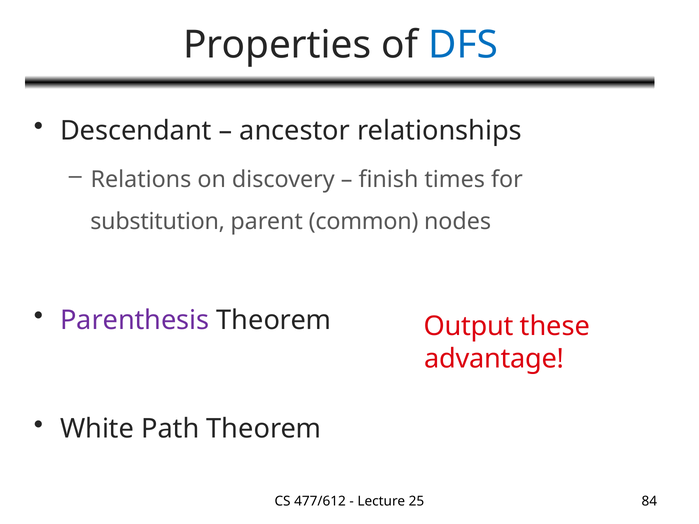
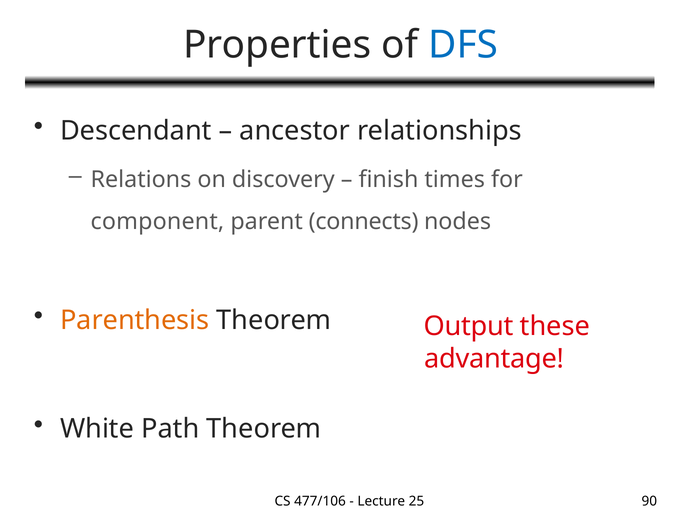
substitution: substitution -> component
common: common -> connects
Parenthesis colour: purple -> orange
477/612: 477/612 -> 477/106
84: 84 -> 90
